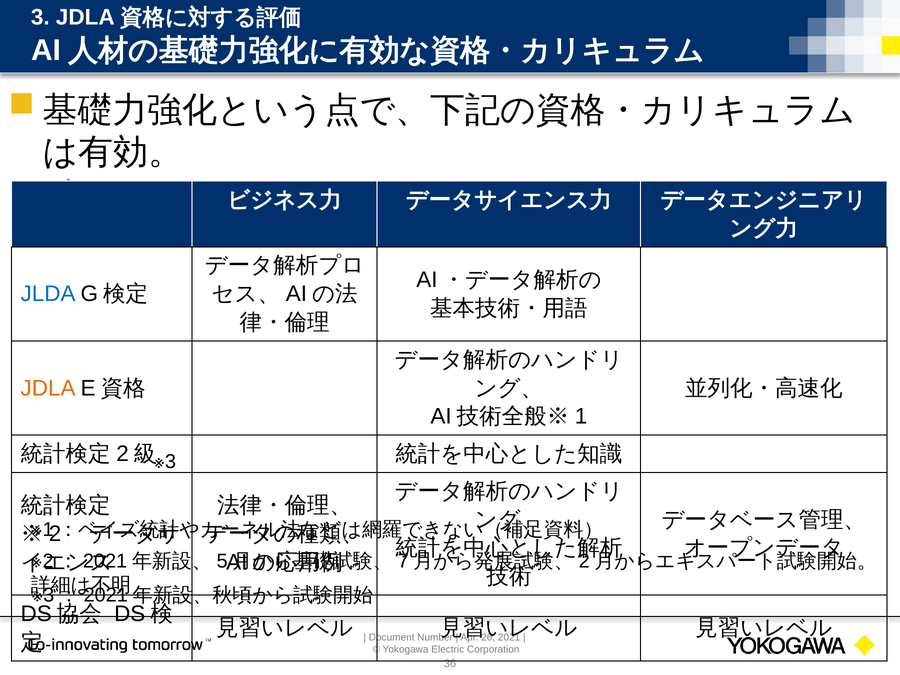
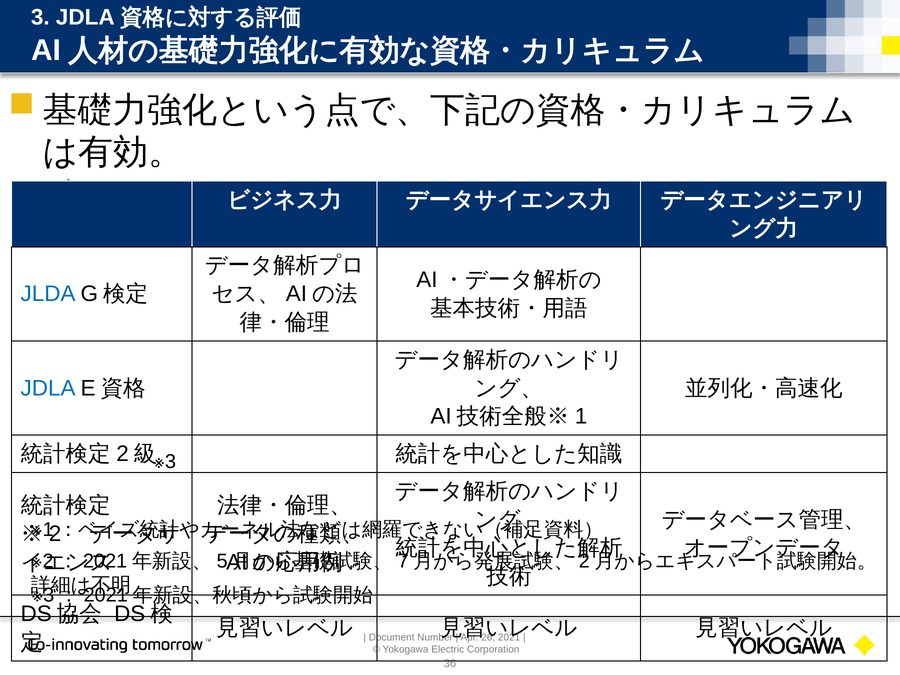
JDLA colour: orange -> blue
